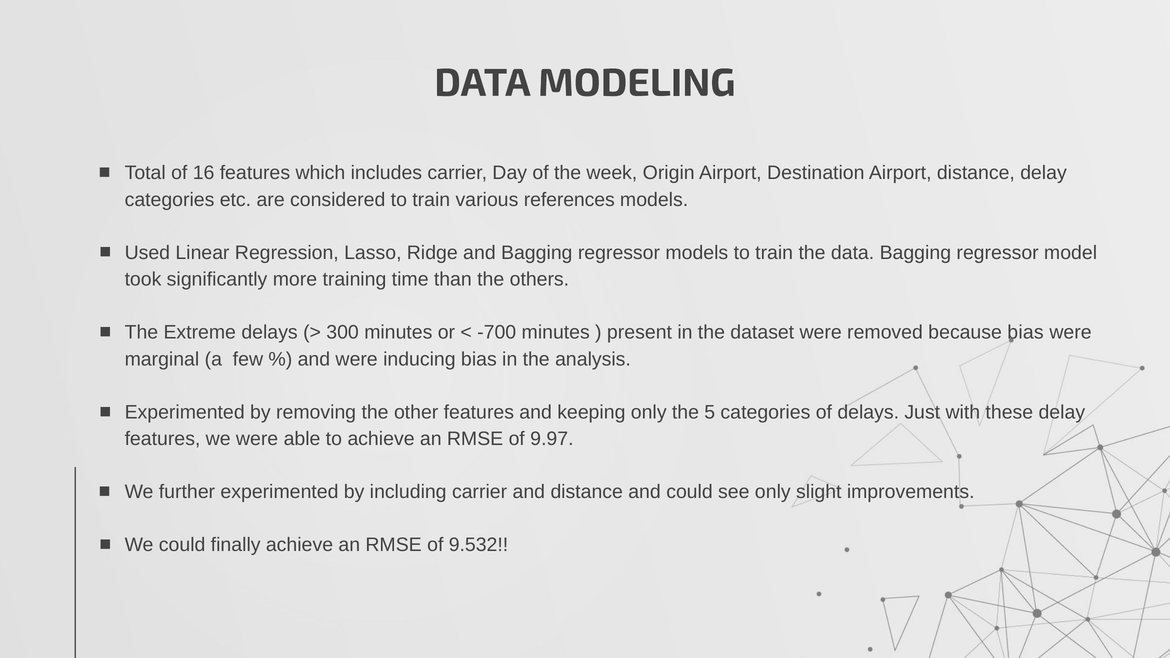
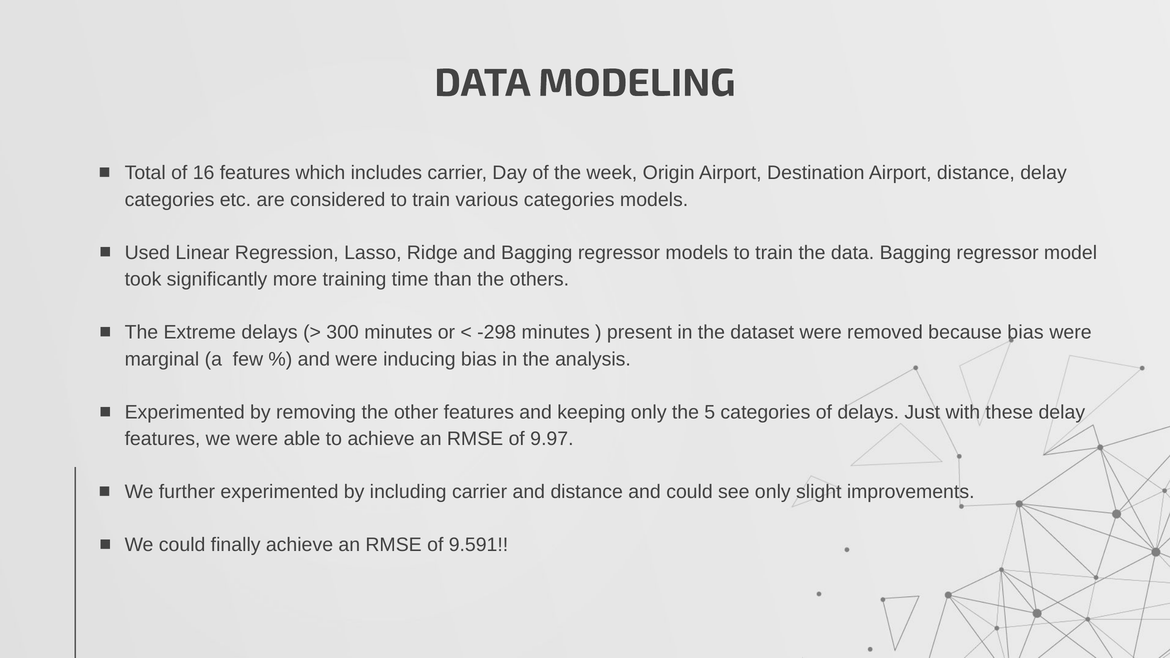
various references: references -> categories
-700: -700 -> -298
9.532: 9.532 -> 9.591
